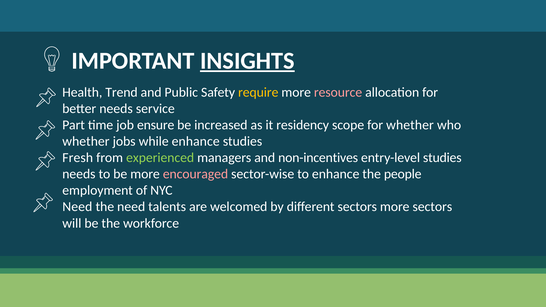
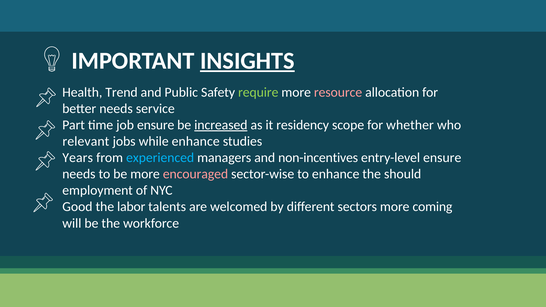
require colour: yellow -> light green
increased underline: none -> present
whether at (86, 141): whether -> relevant
Fresh: Fresh -> Years
experienced colour: light green -> light blue
entry-level studies: studies -> ensure
people: people -> should
Need at (77, 207): Need -> Good
the need: need -> labor
more sectors: sectors -> coming
